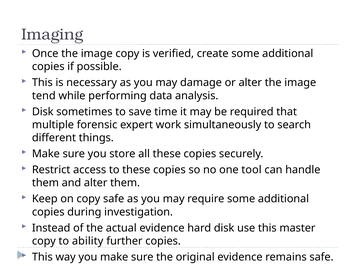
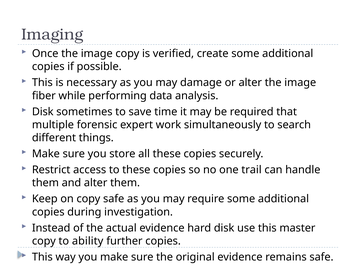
tend: tend -> fiber
tool: tool -> trail
